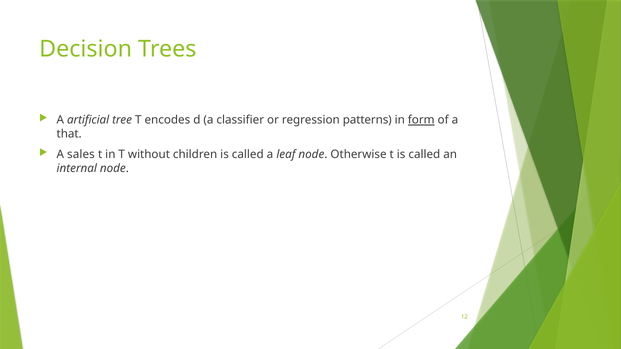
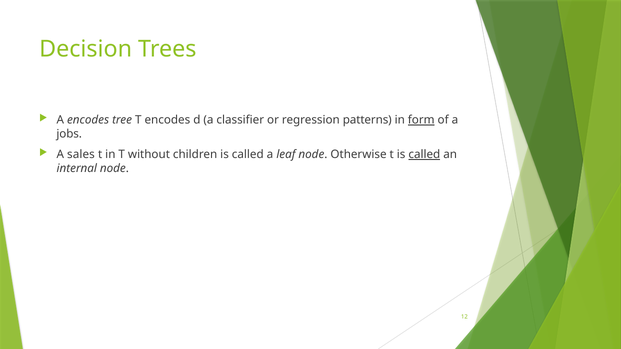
A artificial: artificial -> encodes
that: that -> jobs
called at (424, 155) underline: none -> present
